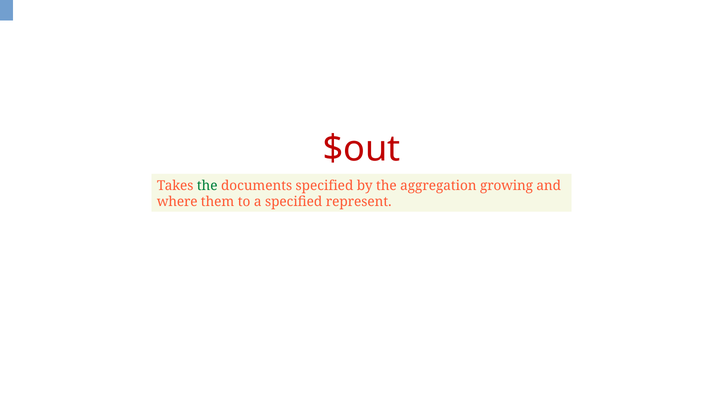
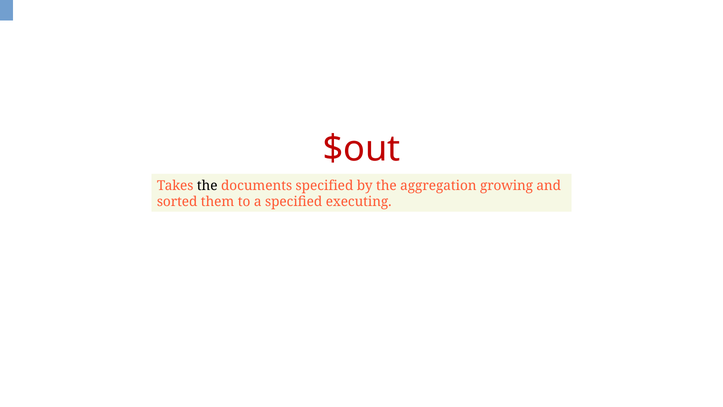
the at (207, 185) colour: green -> black
where: where -> sorted
represent: represent -> executing
